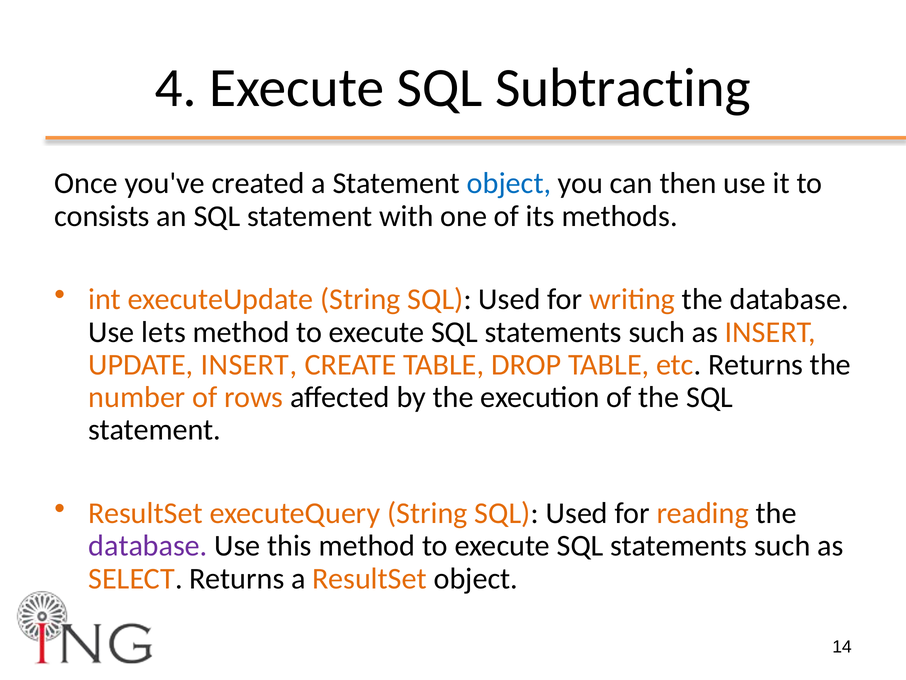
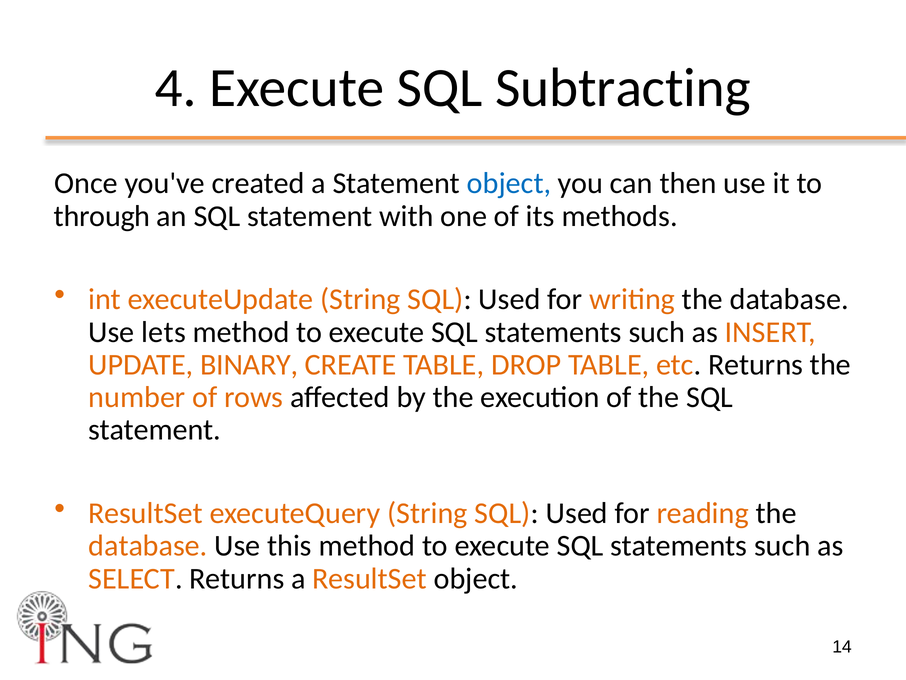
consists: consists -> through
UPDATE INSERT: INSERT -> BINARY
database at (148, 546) colour: purple -> orange
